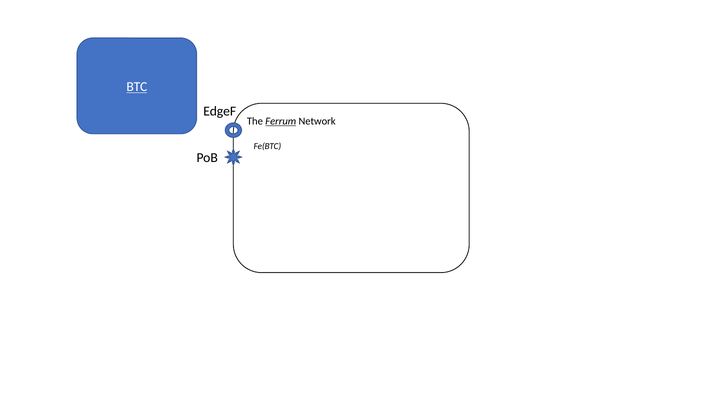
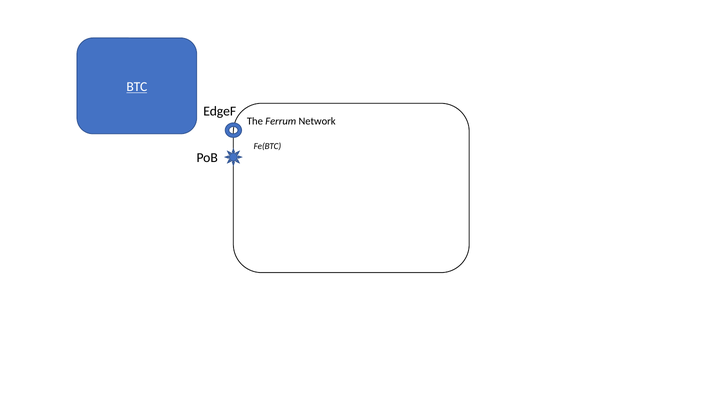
Ferrum underline: present -> none
